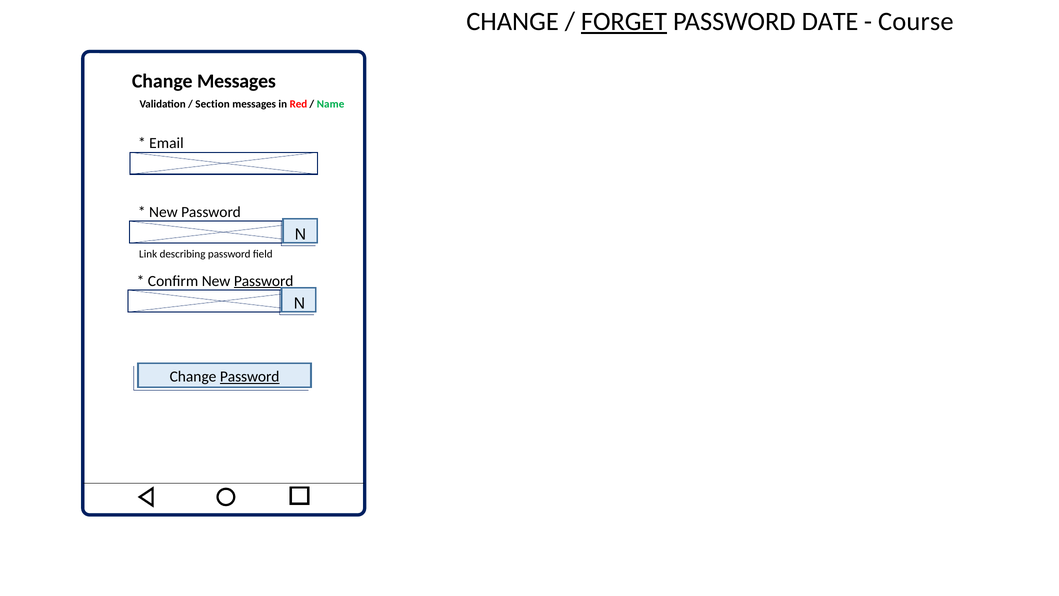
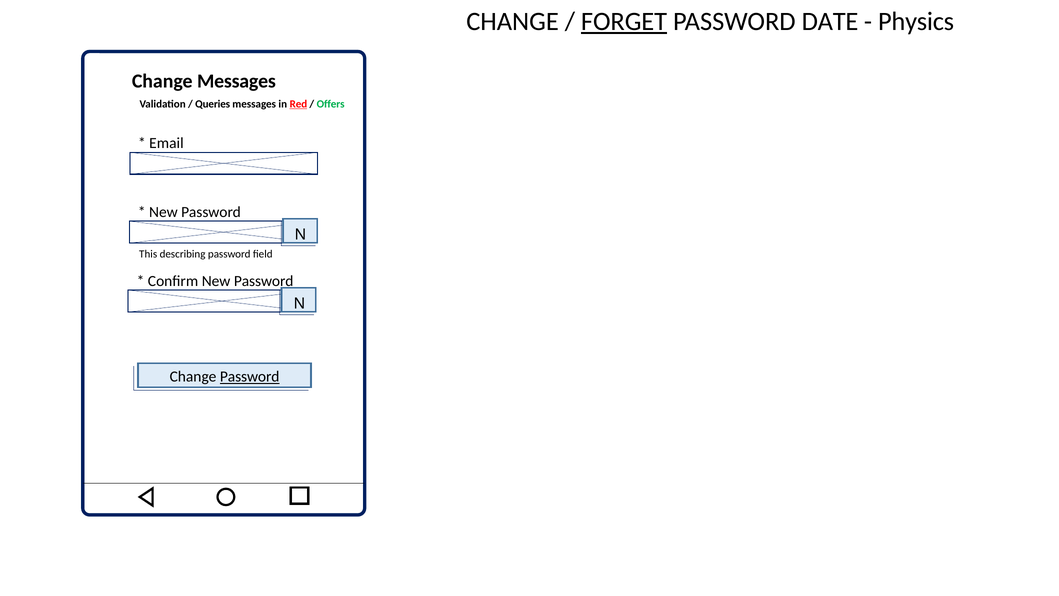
Course: Course -> Physics
Section: Section -> Queries
Red underline: none -> present
Name: Name -> Offers
Link: Link -> This
Password at (264, 281) underline: present -> none
